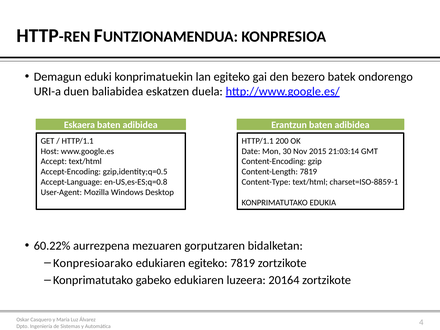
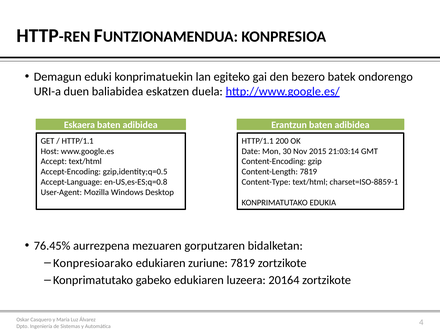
60.22%: 60.22% -> 76.45%
edukiaren egiteko: egiteko -> zuriune
